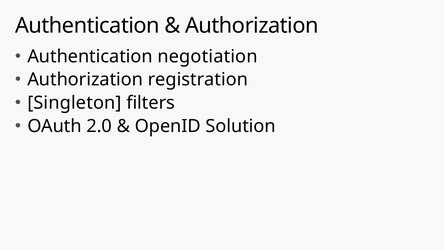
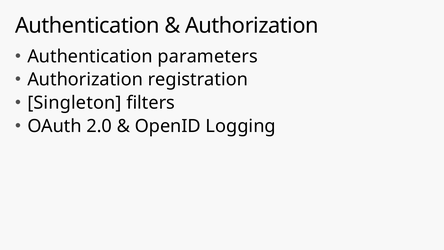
negotiation: negotiation -> parameters
Solution: Solution -> Logging
